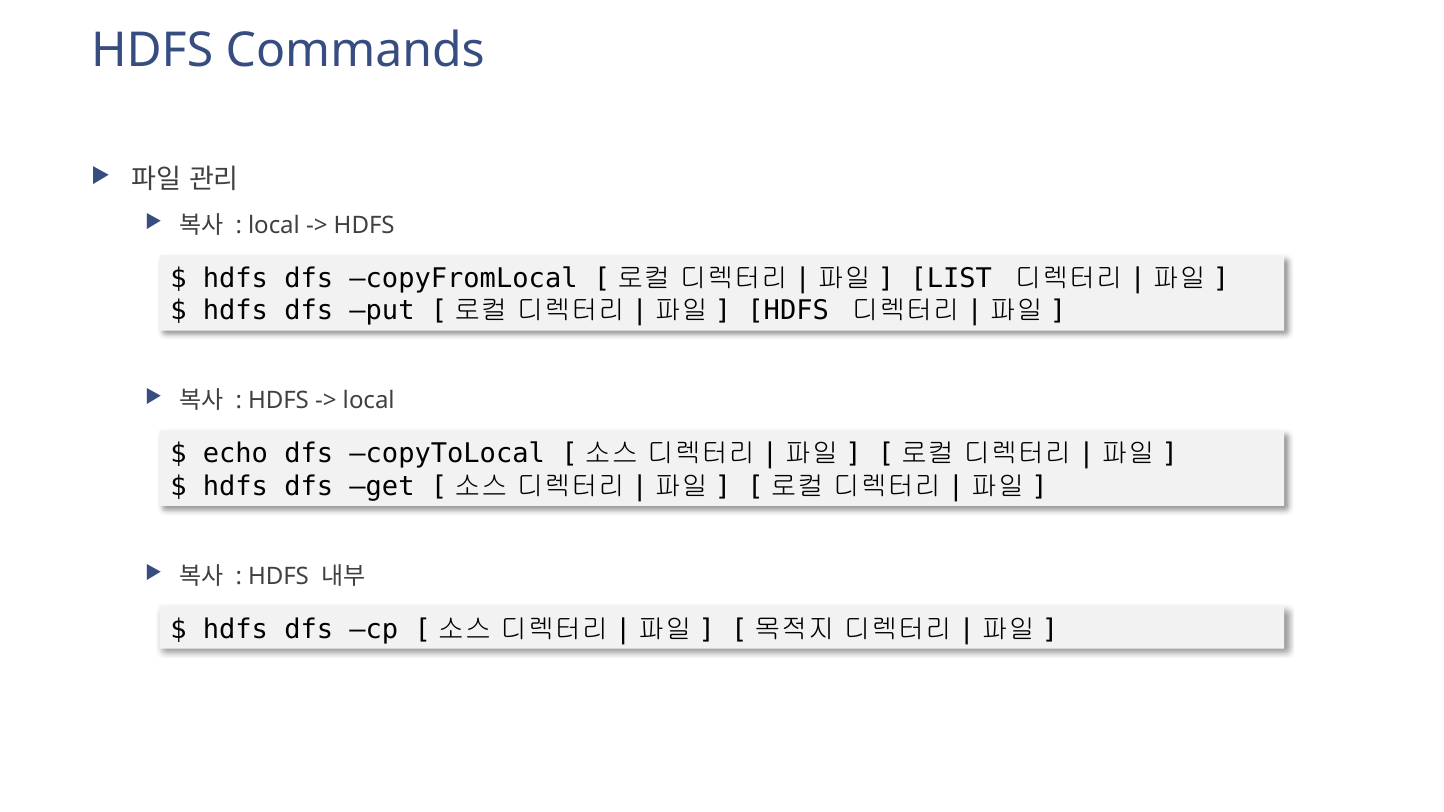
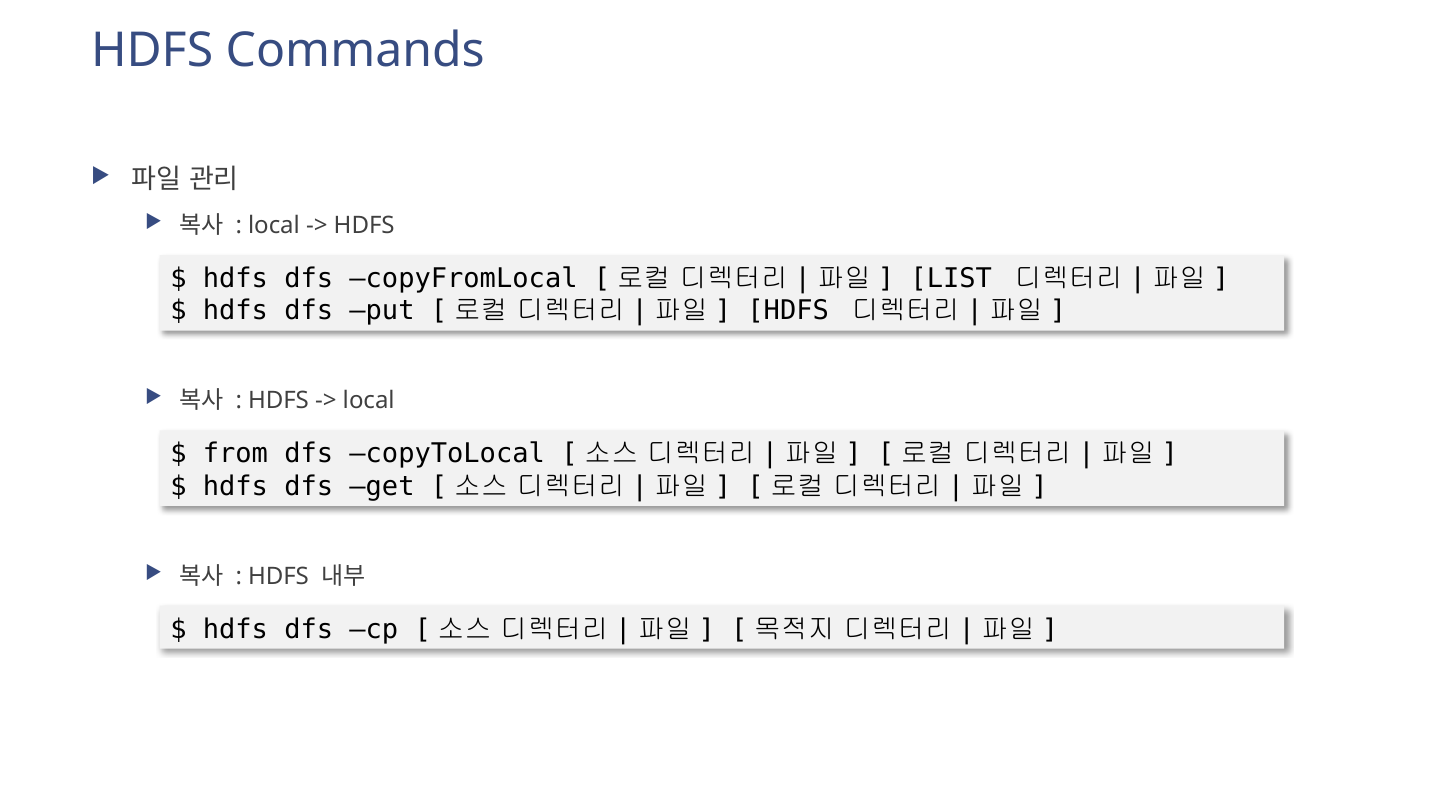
echo: echo -> from
